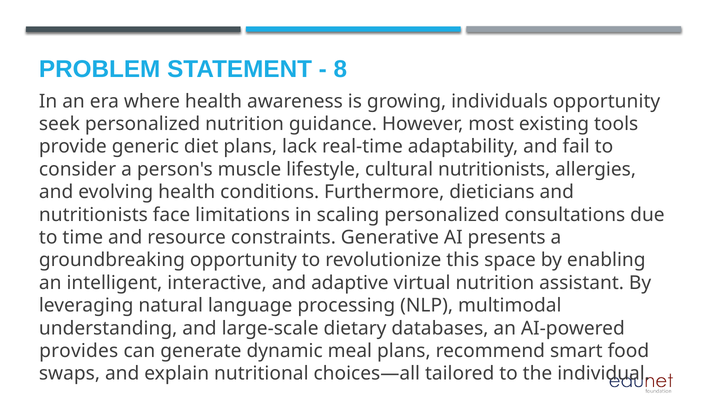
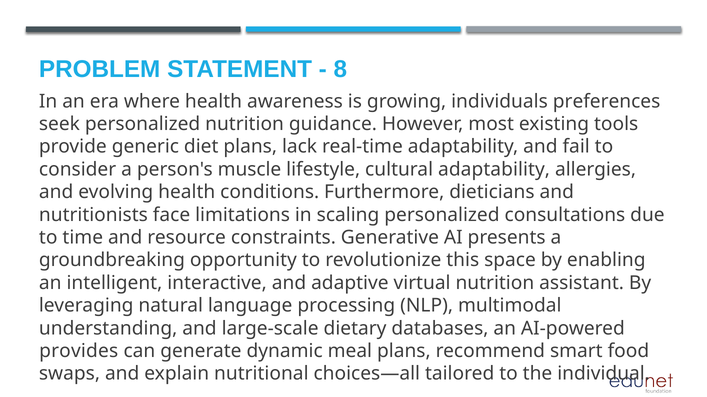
individuals opportunity: opportunity -> preferences
cultural nutritionists: nutritionists -> adaptability
